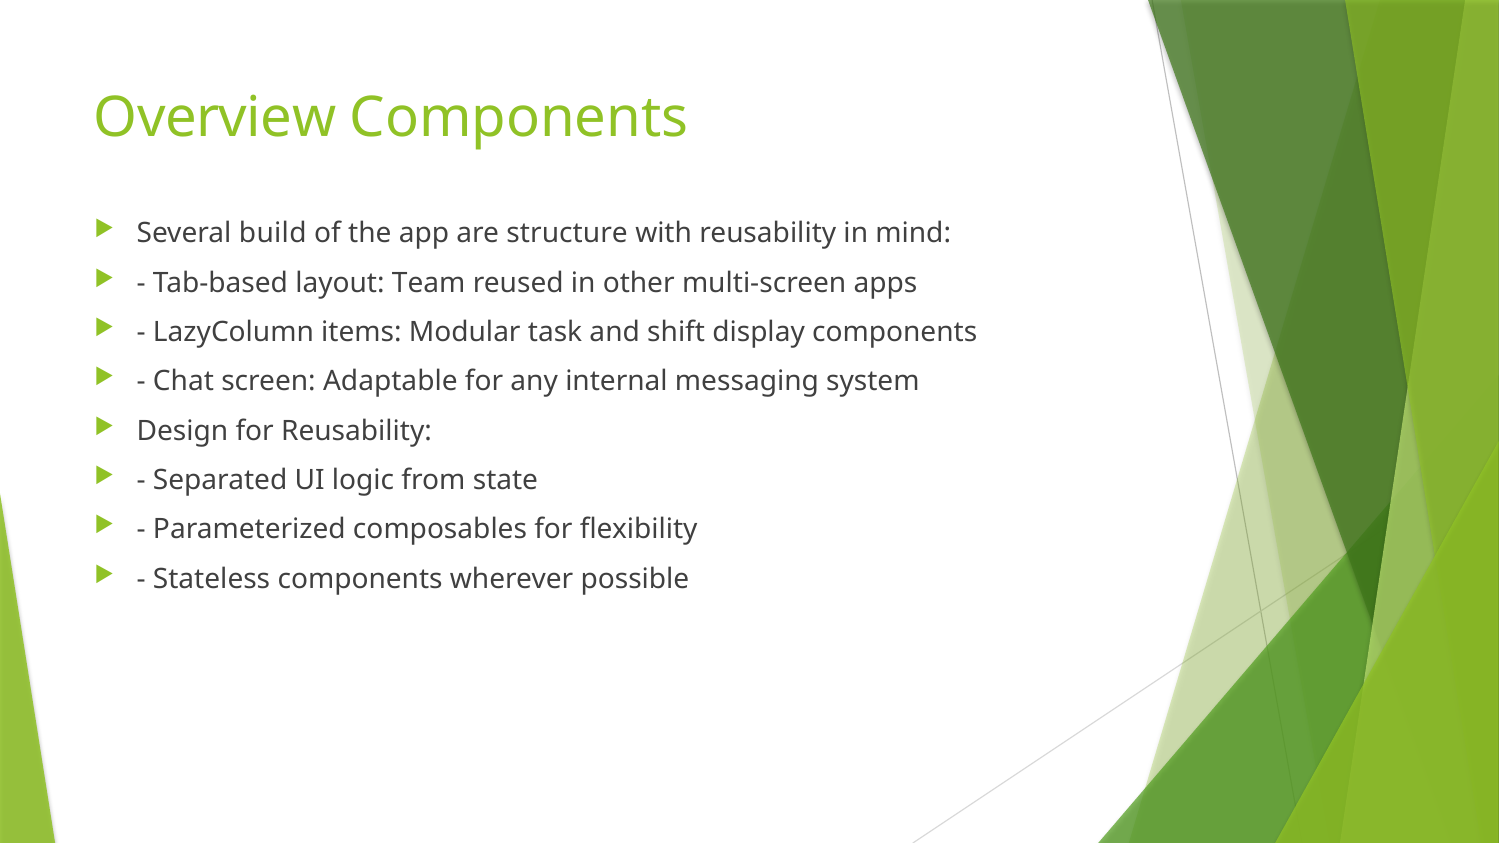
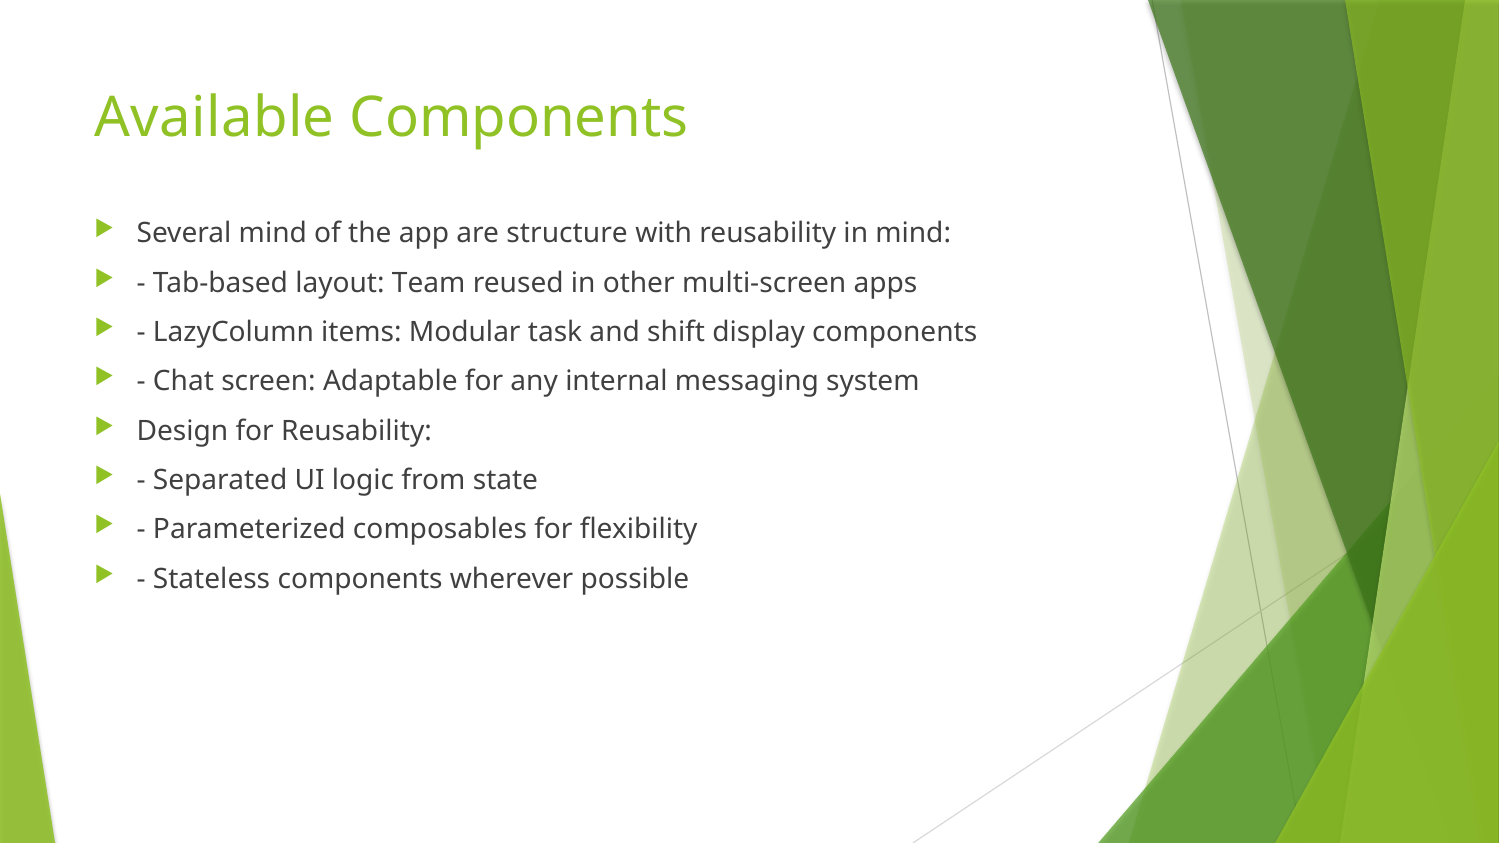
Overview: Overview -> Available
Several build: build -> mind
